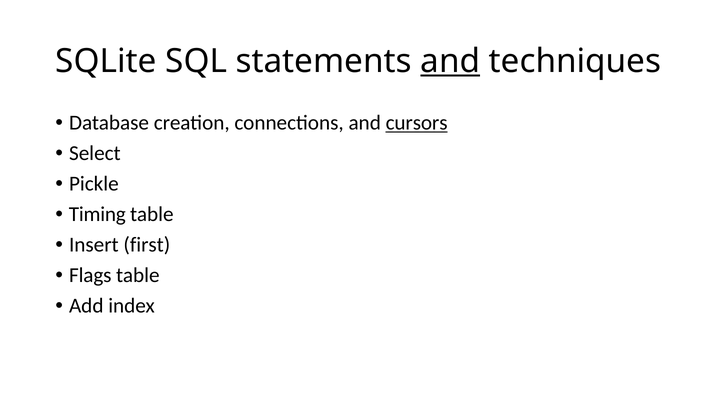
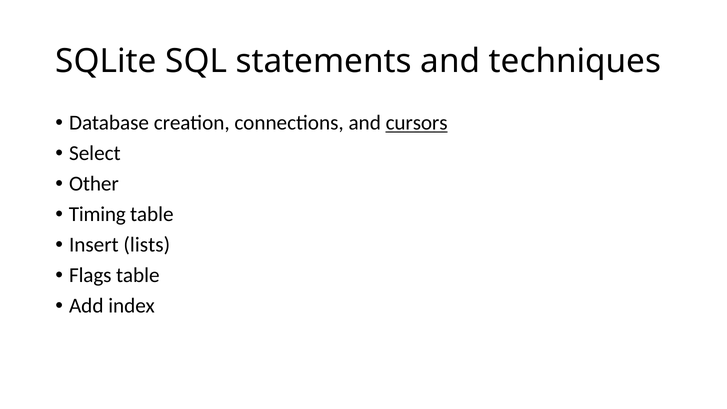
and at (450, 61) underline: present -> none
Pickle: Pickle -> Other
first: first -> lists
